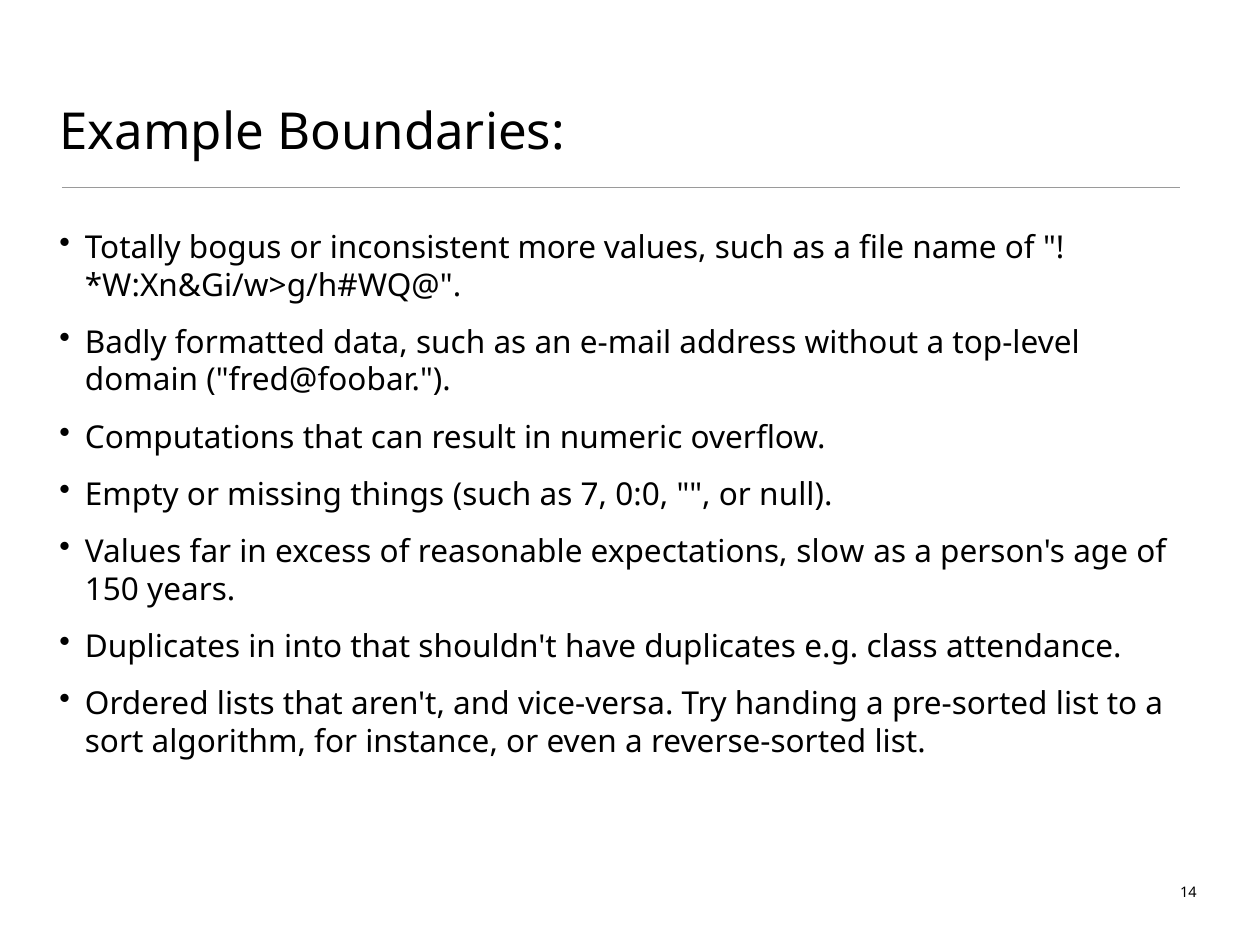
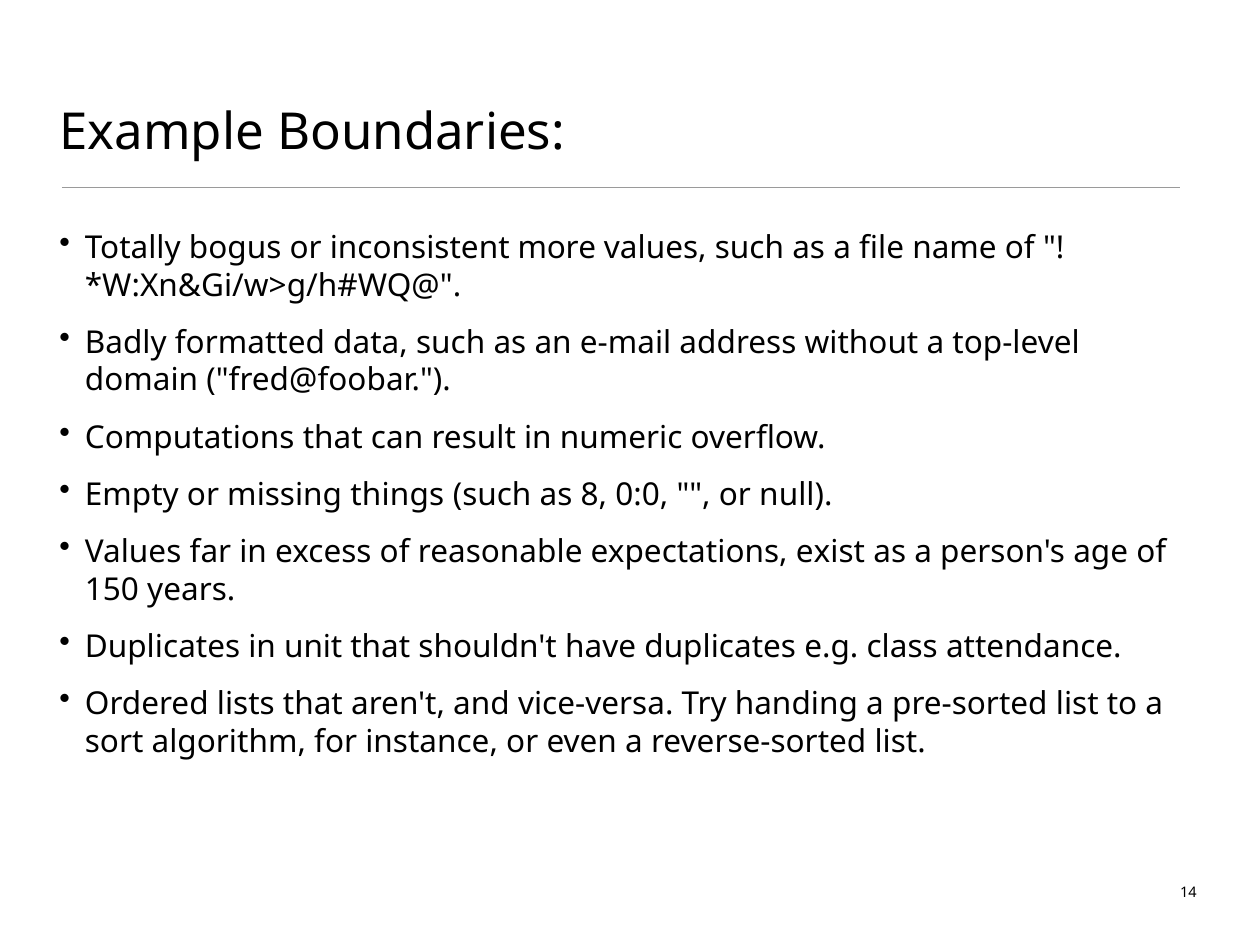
7: 7 -> 8
slow: slow -> exist
into: into -> unit
